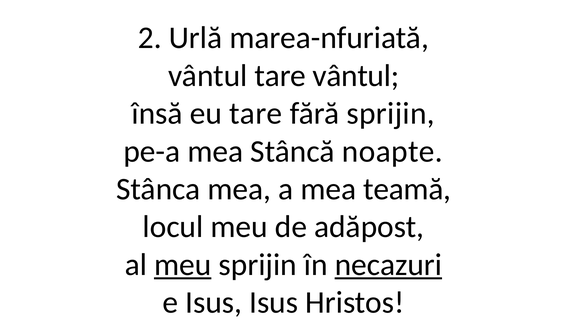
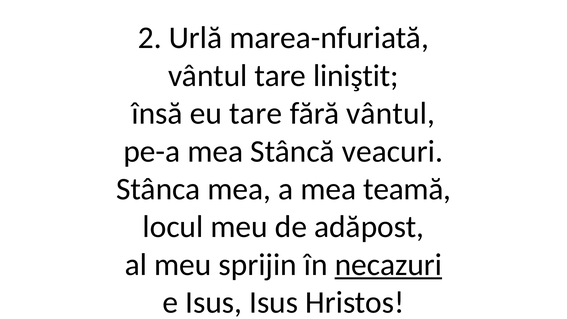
tare vântul: vântul -> liniştit
fără sprijin: sprijin -> vântul
noapte: noapte -> veacuri
meu at (183, 265) underline: present -> none
